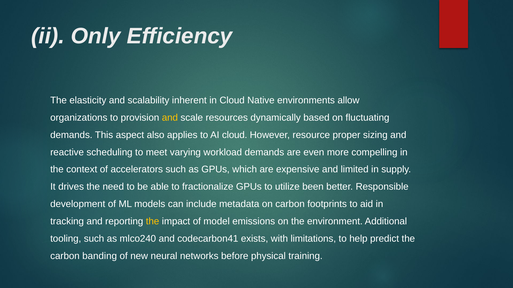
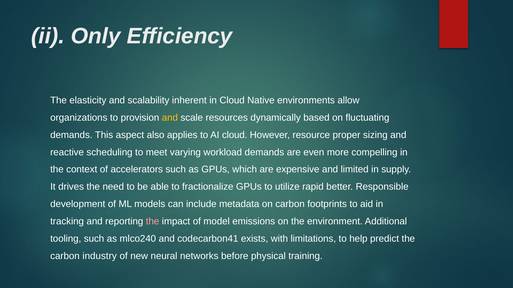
been: been -> rapid
the at (153, 222) colour: yellow -> pink
banding: banding -> industry
